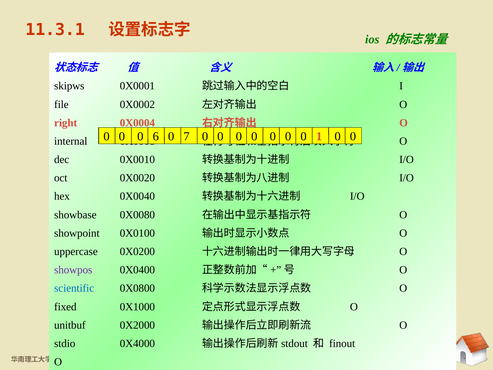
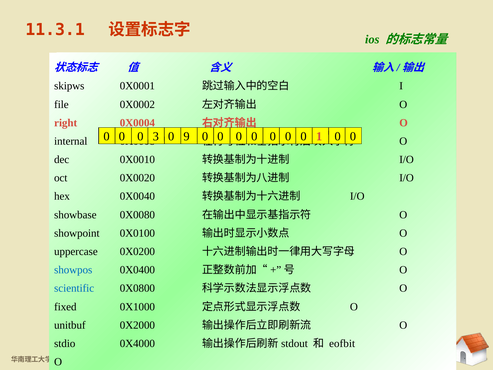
6: 6 -> 3
7: 7 -> 9
showpos colour: purple -> blue
finout: finout -> eofbit
